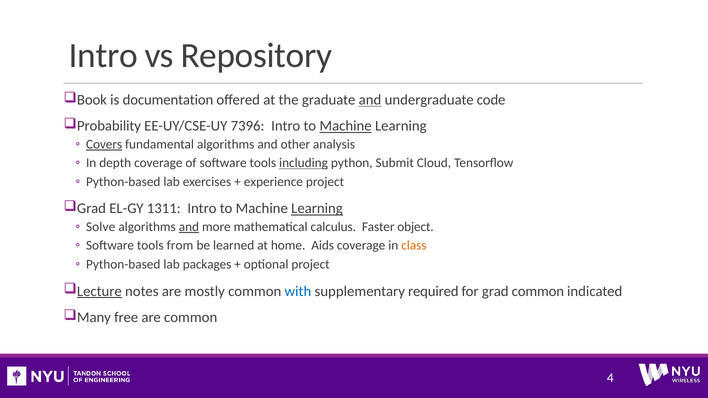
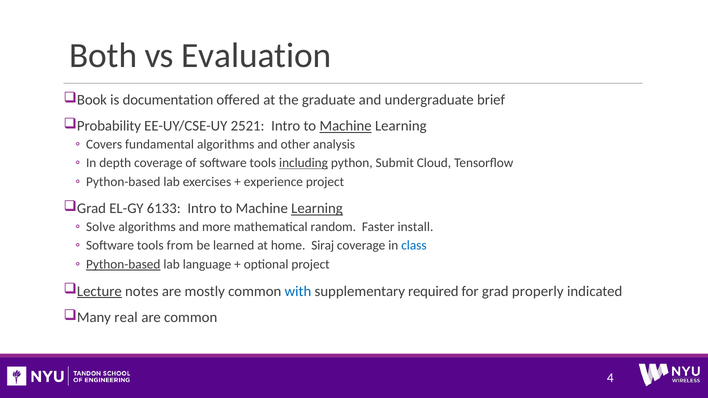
Intro at (103, 55): Intro -> Both
Repository: Repository -> Evaluation
and at (370, 100) underline: present -> none
code: code -> brief
7396: 7396 -> 2521
Covers underline: present -> none
1311: 1311 -> 6133
and at (189, 227) underline: present -> none
calculus: calculus -> random
object: object -> install
Aids: Aids -> Siraj
class colour: orange -> blue
Python-based at (123, 264) underline: none -> present
packages: packages -> language
grad common: common -> properly
free: free -> real
